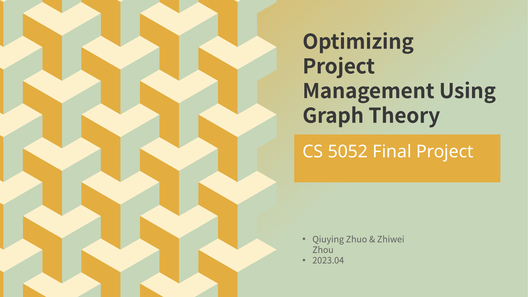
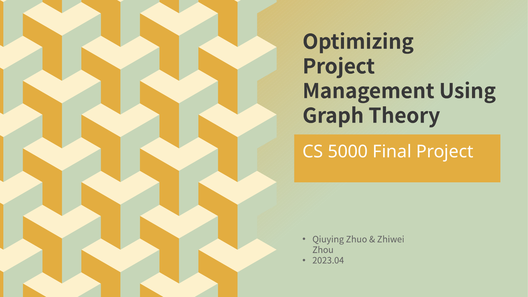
5052: 5052 -> 5000
